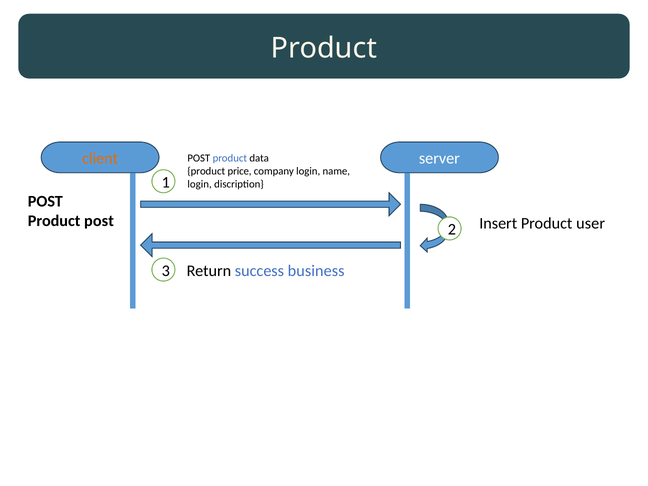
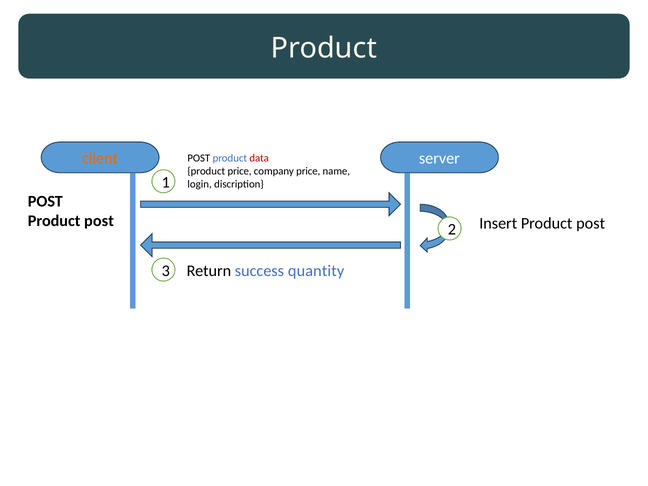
data colour: black -> red
company login: login -> price
Insert Product user: user -> post
business: business -> quantity
